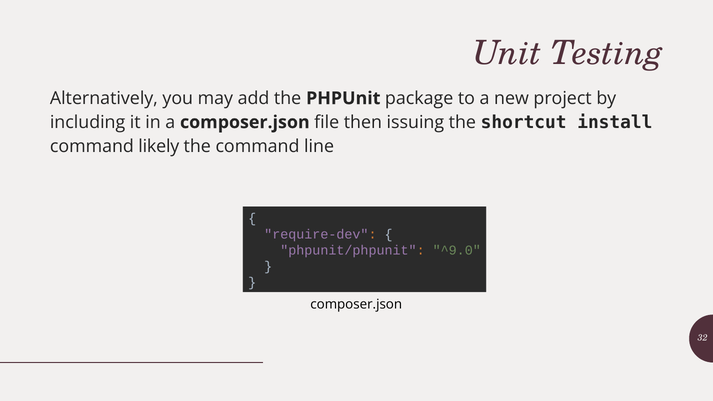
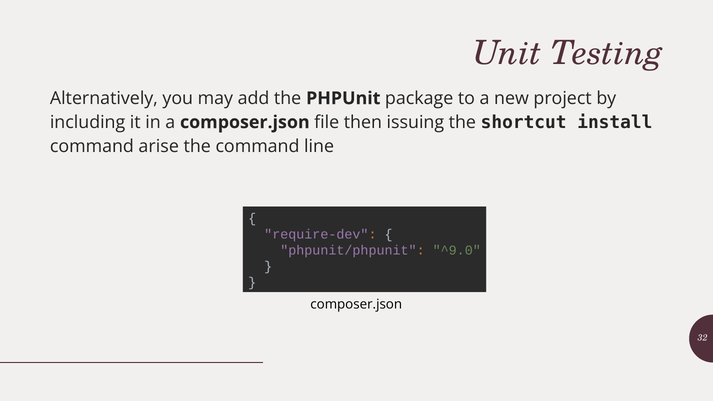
likely: likely -> arise
